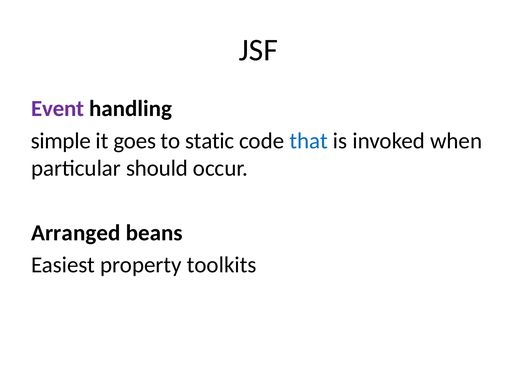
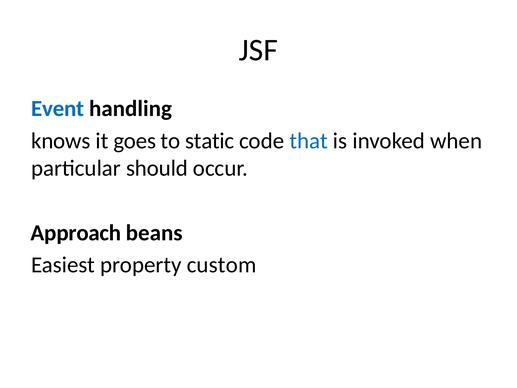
Event colour: purple -> blue
simple: simple -> knows
Arranged: Arranged -> Approach
toolkits: toolkits -> custom
